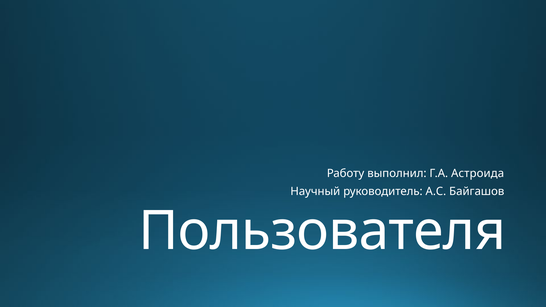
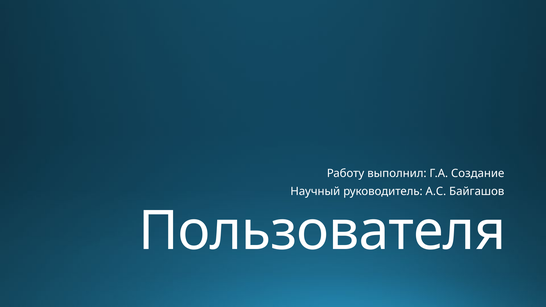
Астроида: Астроида -> Создание
